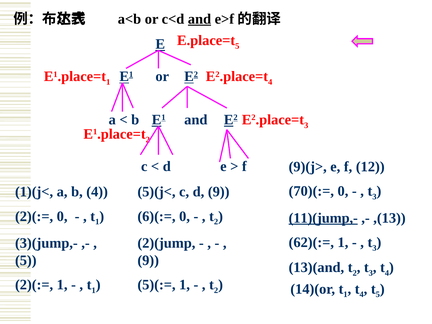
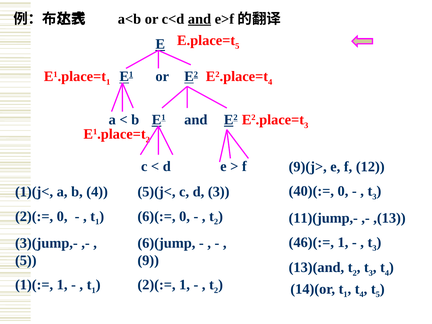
70)(:=: 70)(:= -> 40)(:=
d 9: 9 -> 3
11)(jump,- underline: present -> none
62)(:=: 62)(:= -> 46)(:=
2)(jump: 2)(jump -> 6)(jump
2)(:= at (34, 285): 2)(:= -> 1)(:=
5)(:= at (157, 285): 5)(:= -> 2)(:=
